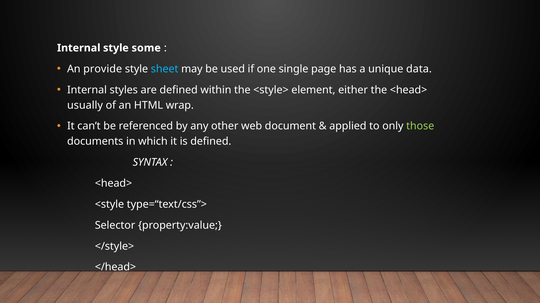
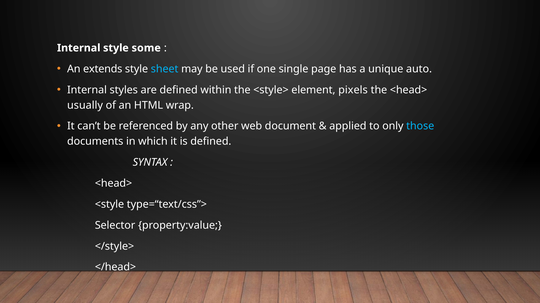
provide: provide -> extends
data: data -> auto
either: either -> pixels
those colour: light green -> light blue
